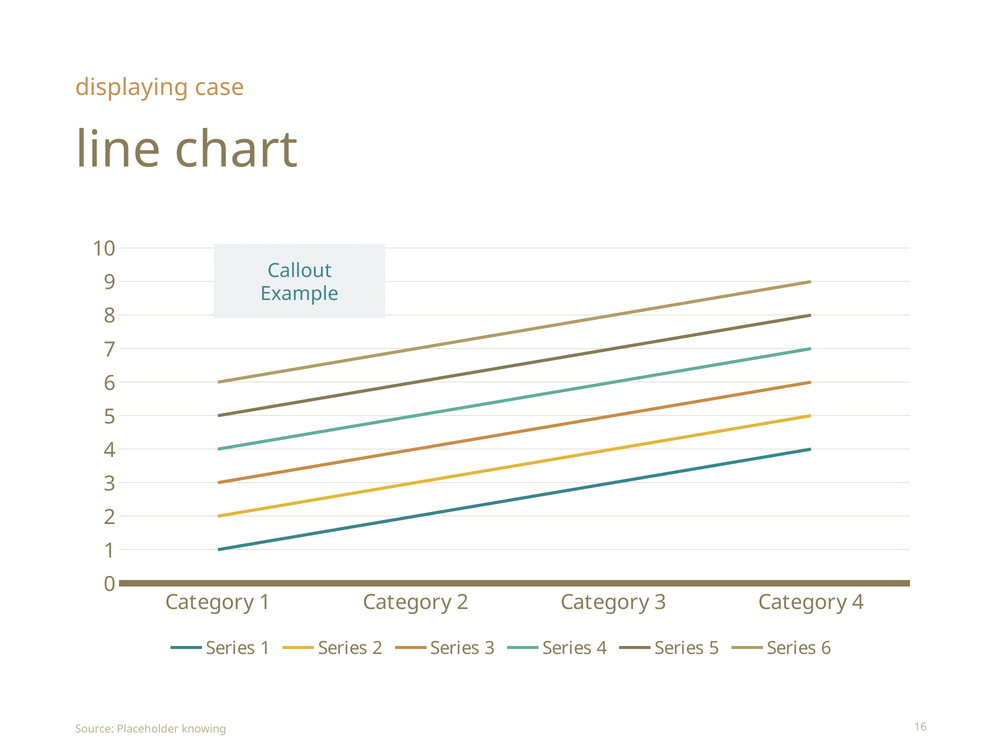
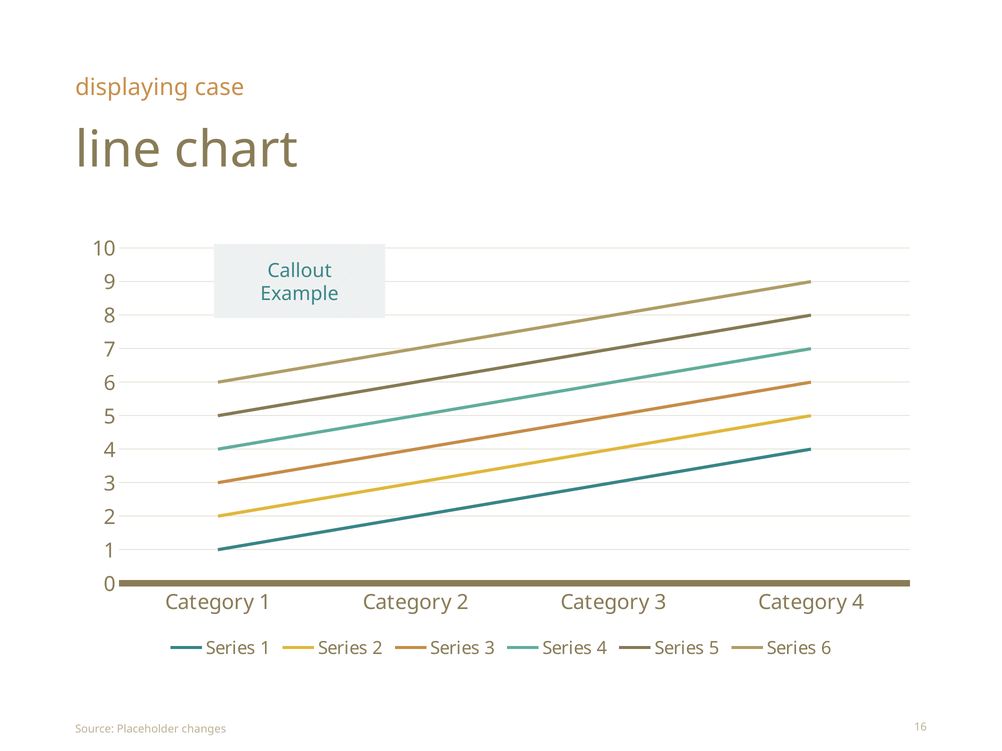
knowing: knowing -> changes
